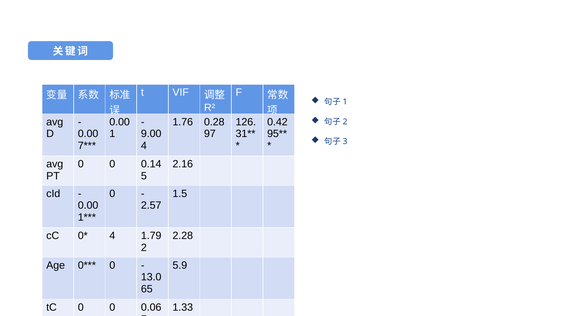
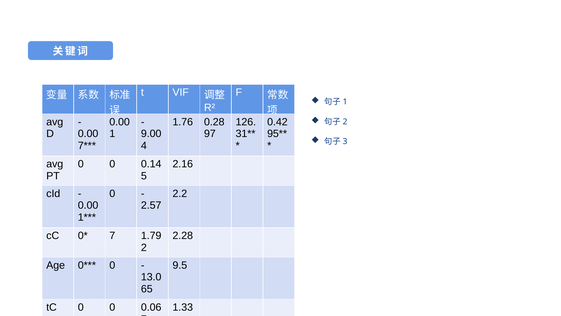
1.5: 1.5 -> 2.2
4 at (112, 235): 4 -> 7
5.9: 5.9 -> 9.5
